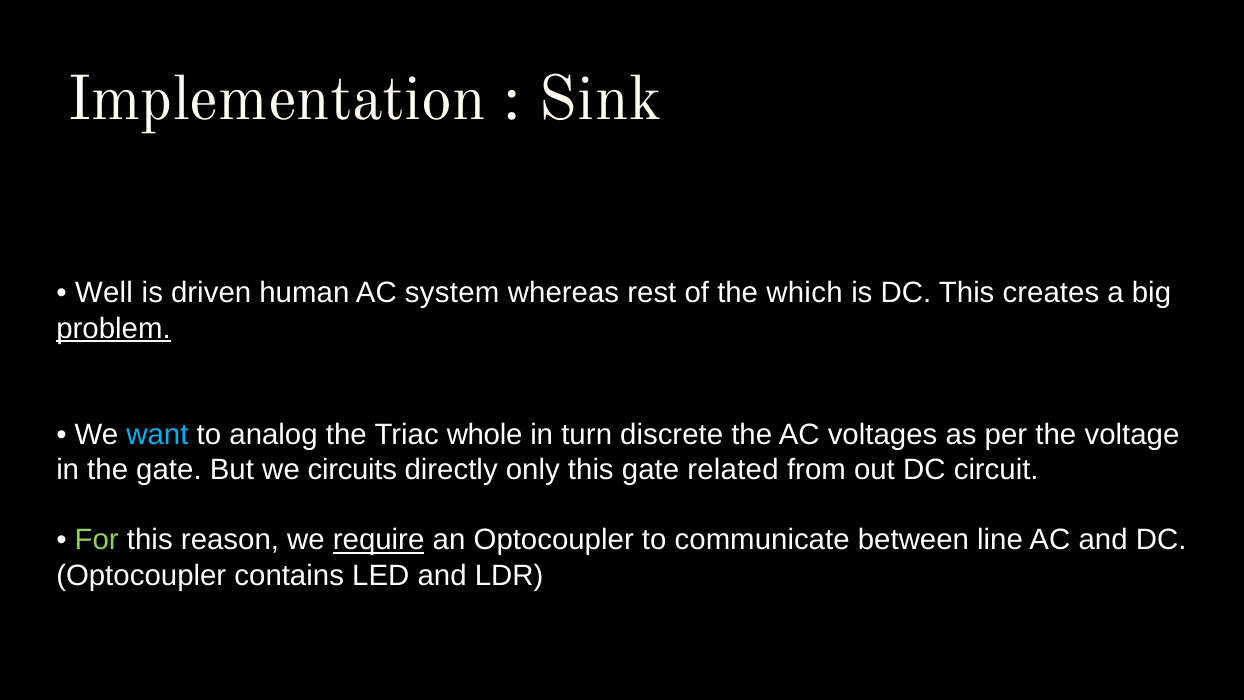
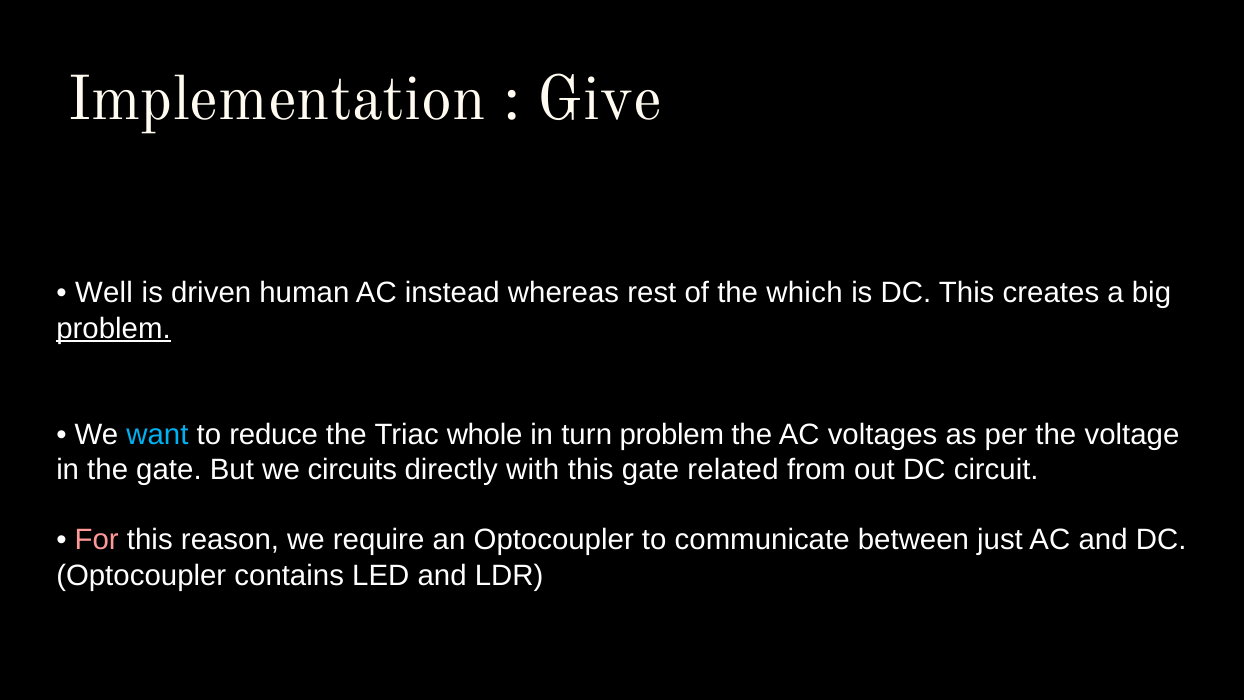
Sink: Sink -> Give
system: system -> instead
analog: analog -> reduce
turn discrete: discrete -> problem
only: only -> with
For colour: light green -> pink
require underline: present -> none
line: line -> just
